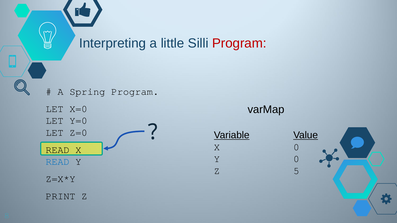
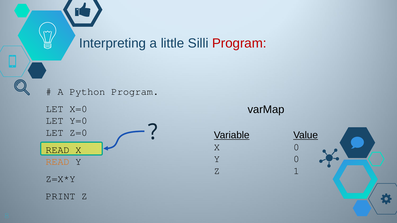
Spring: Spring -> Python
READ at (58, 162) colour: blue -> orange
5: 5 -> 1
